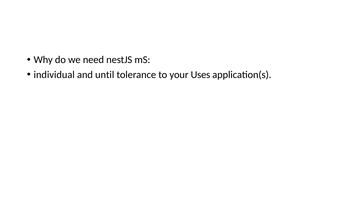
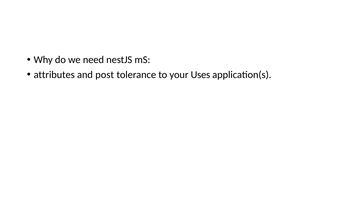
individual: individual -> attributes
until: until -> post
